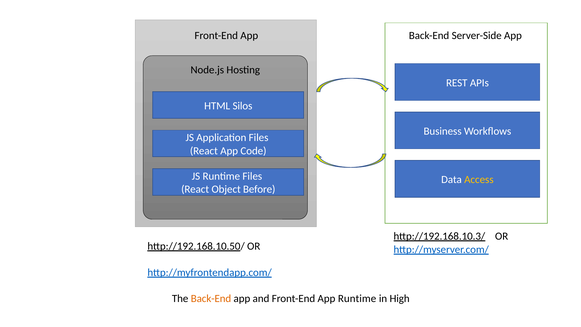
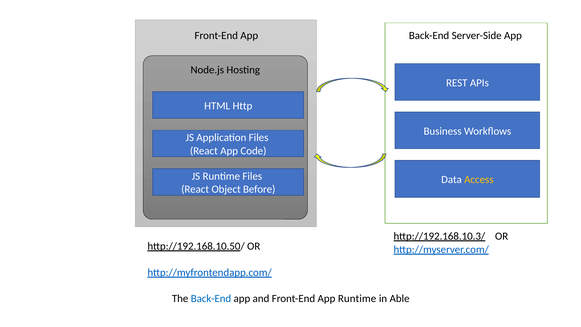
Silos: Silos -> Http
Back-End at (211, 298) colour: orange -> blue
High: High -> Able
